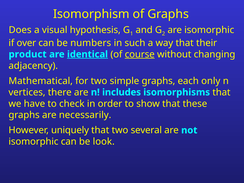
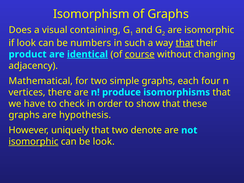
hypothesis: hypothesis -> containing
if over: over -> look
that at (185, 43) underline: none -> present
only: only -> four
includes: includes -> produce
necessarily: necessarily -> hypothesis
several: several -> denote
isomorphic at (33, 142) underline: none -> present
